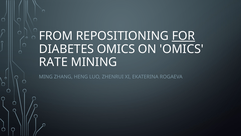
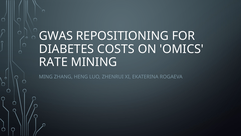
FROM: FROM -> GWAS
FOR underline: present -> none
DIABETES OMICS: OMICS -> COSTS
